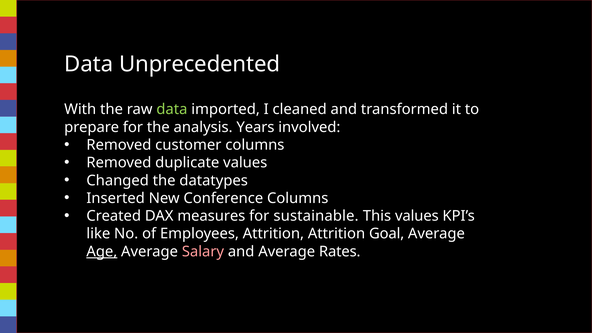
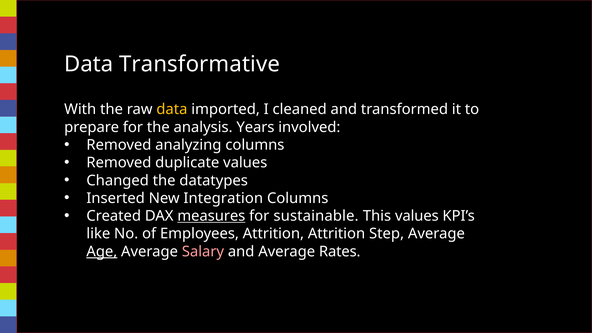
Unprecedented: Unprecedented -> Transformative
data at (172, 109) colour: light green -> yellow
customer: customer -> analyzing
Conference at (223, 198): Conference -> Integration
measures underline: none -> present
Goal: Goal -> Step
